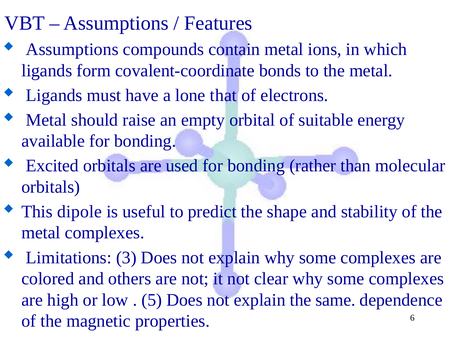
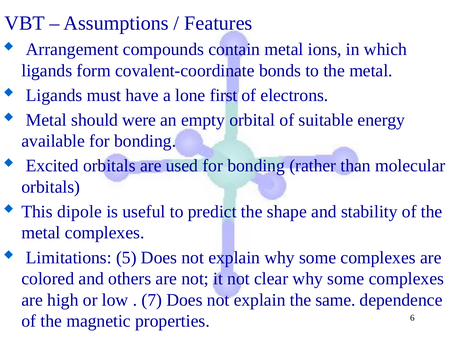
Assumptions at (72, 49): Assumptions -> Arrangement
that: that -> first
raise: raise -> were
3: 3 -> 5
5: 5 -> 7
